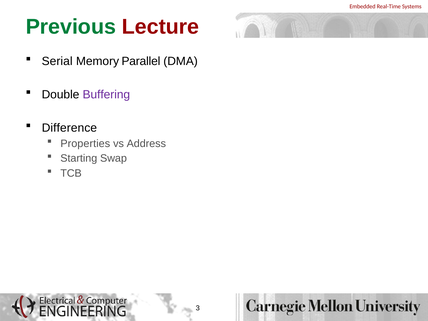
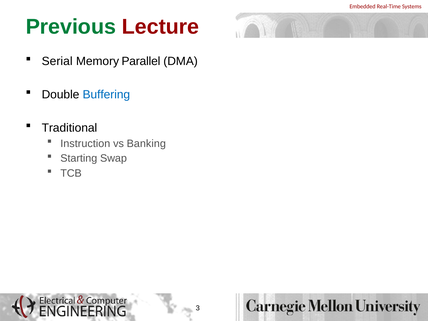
Buffering colour: purple -> blue
Difference: Difference -> Traditional
Properties: Properties -> Instruction
Address: Address -> Banking
